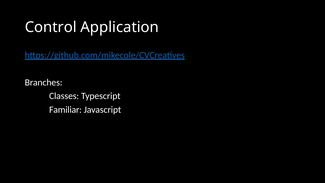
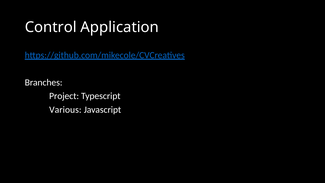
Classes: Classes -> Project
Familiar: Familiar -> Various
